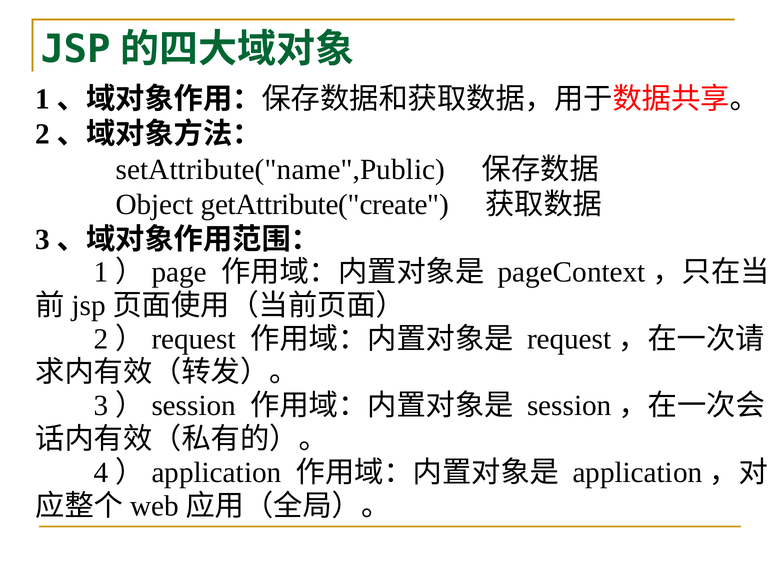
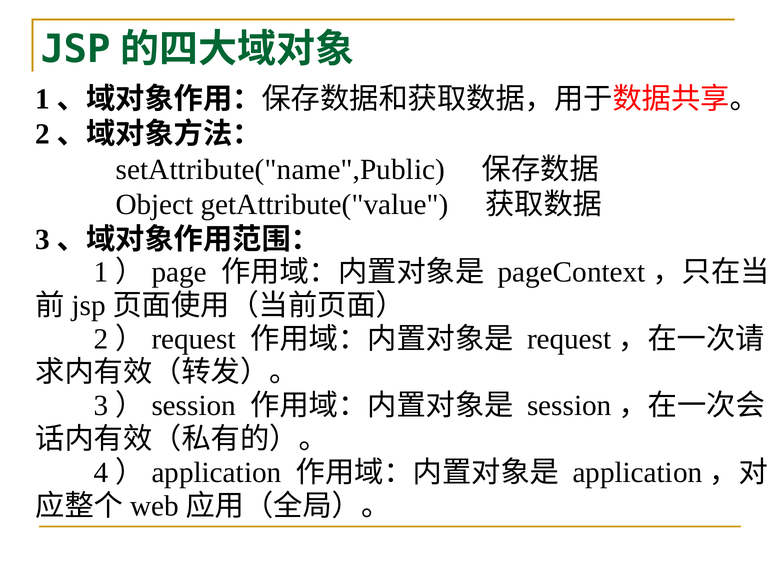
getAttribute("create: getAttribute("create -> getAttribute("value
